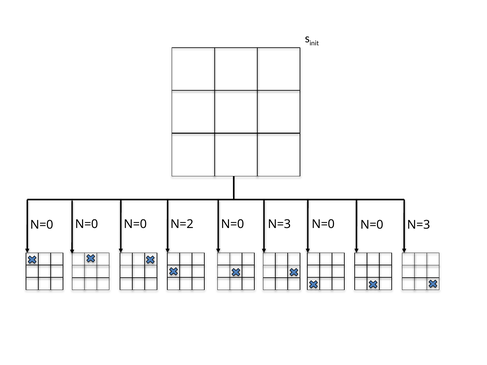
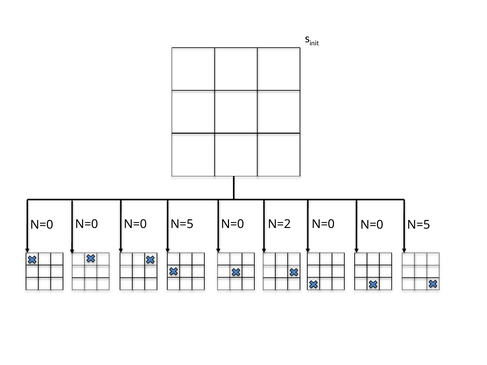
N=0 N=0 N=0 N=2: N=2 -> N=5
N=3 at (279, 224): N=3 -> N=2
N=3 at (419, 225): N=3 -> N=5
